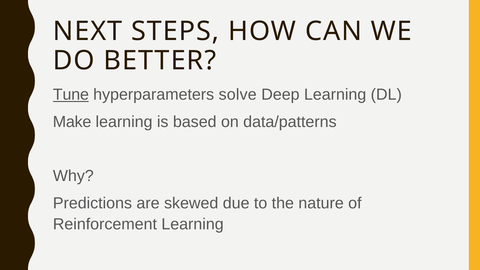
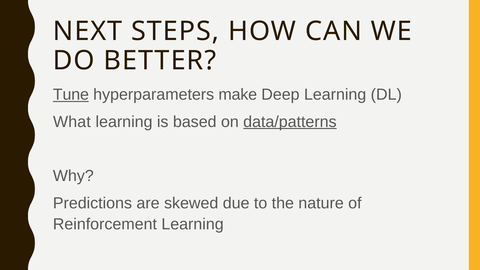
solve: solve -> make
Make: Make -> What
data/patterns underline: none -> present
